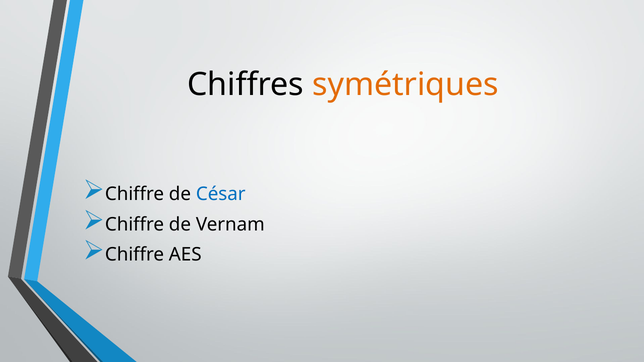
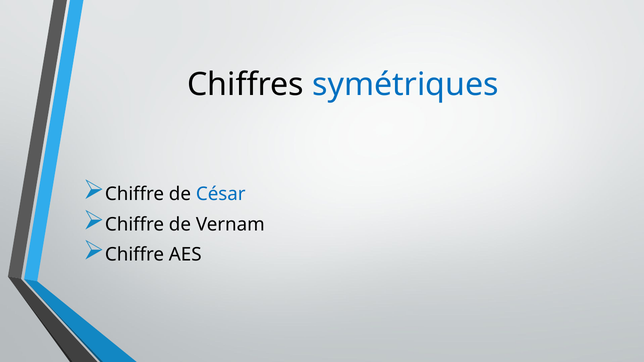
symétriques colour: orange -> blue
